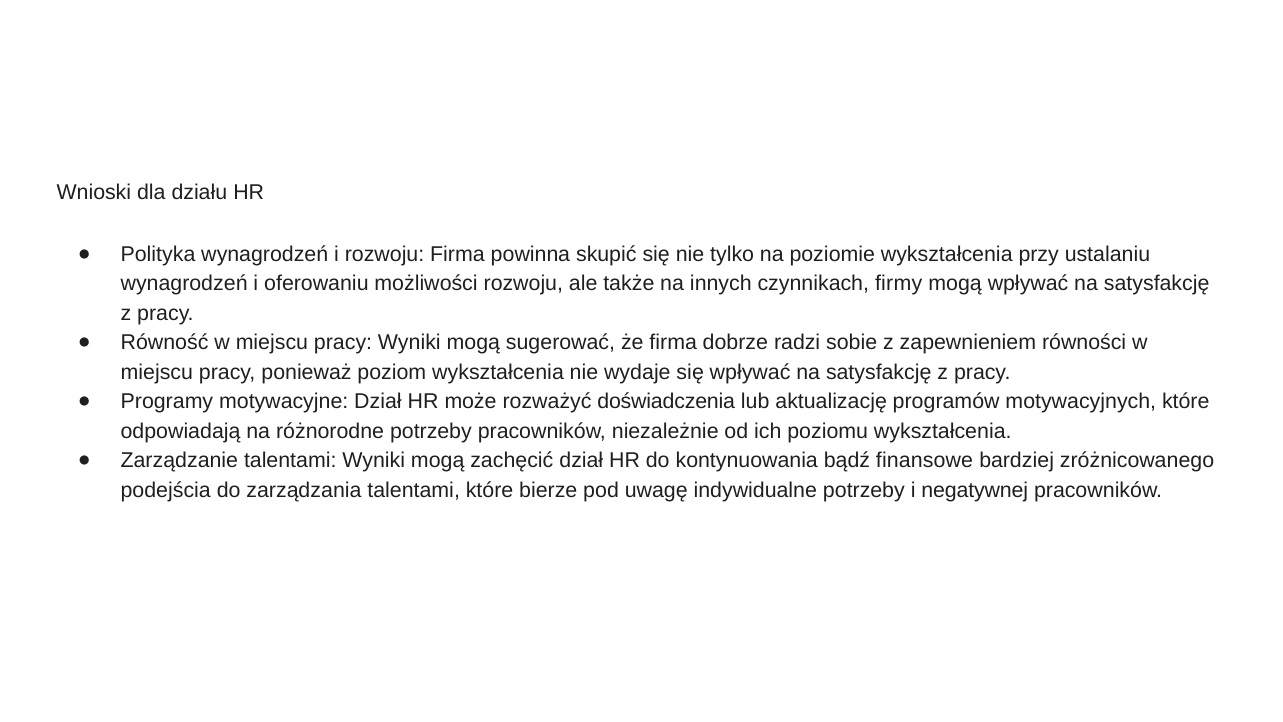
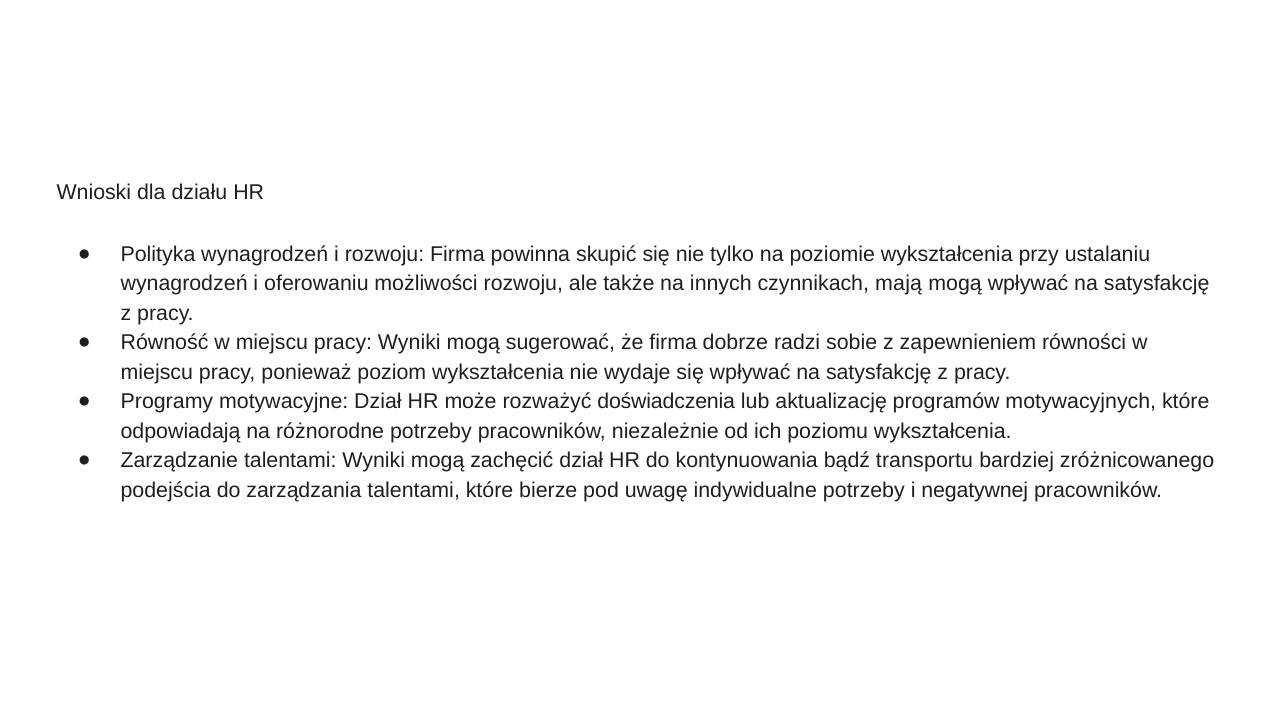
firmy: firmy -> mają
finansowe: finansowe -> transportu
